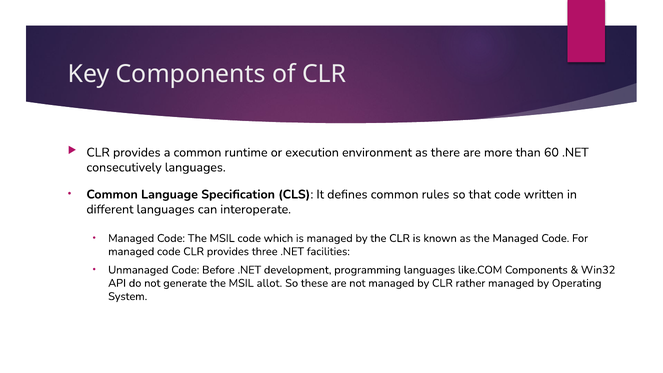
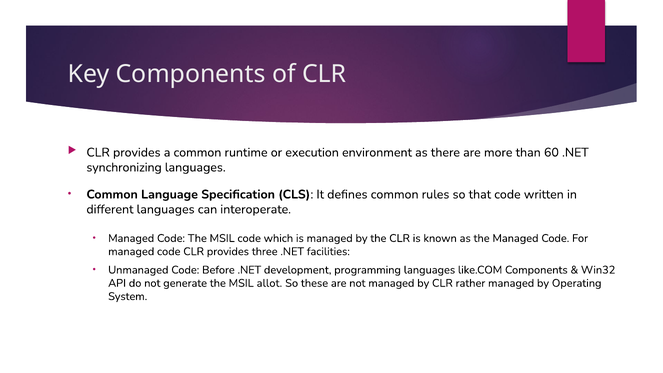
consecutively: consecutively -> synchronizing
